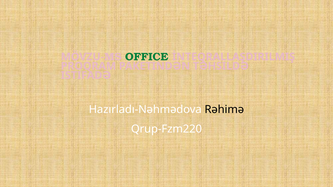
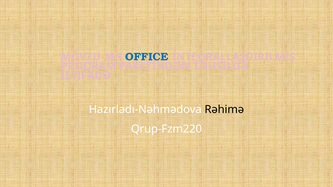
OFFICE colour: green -> blue
